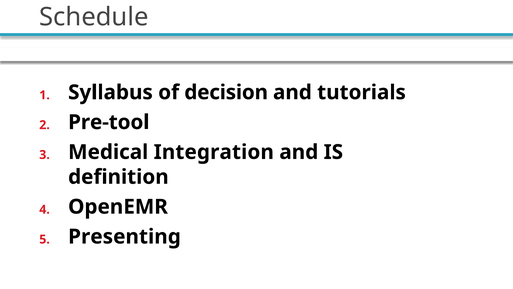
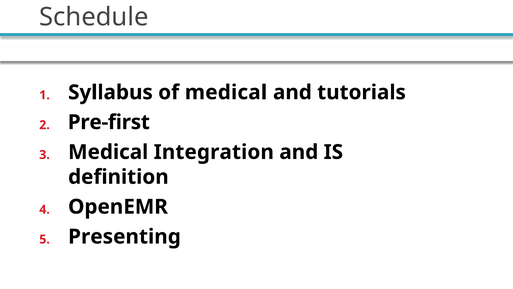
of decision: decision -> medical
Pre-tool: Pre-tool -> Pre-first
